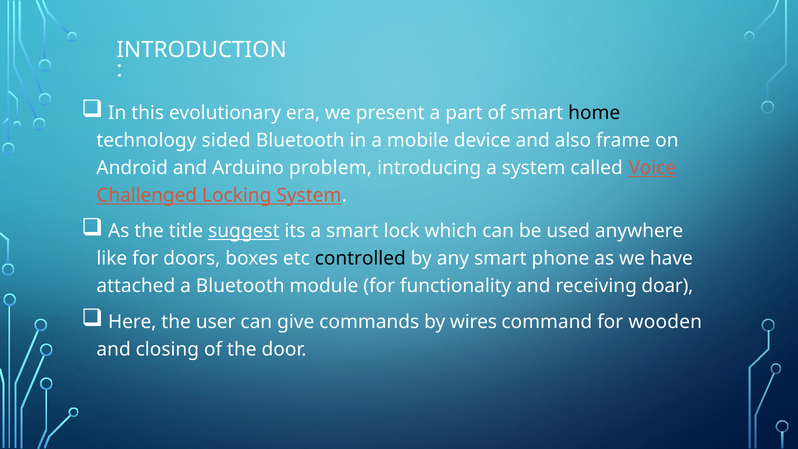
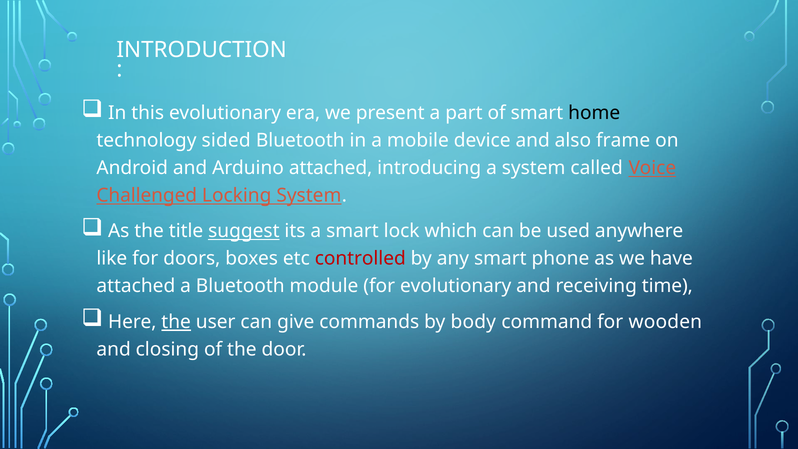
Arduino problem: problem -> attached
controlled colour: black -> red
for functionality: functionality -> evolutionary
doar: doar -> time
the at (176, 322) underline: none -> present
wires: wires -> body
